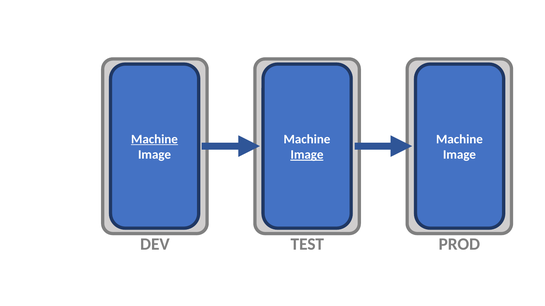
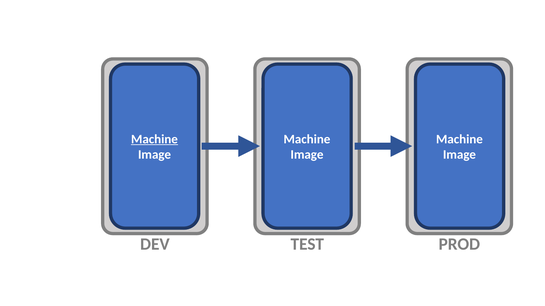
Image at (307, 155) underline: present -> none
